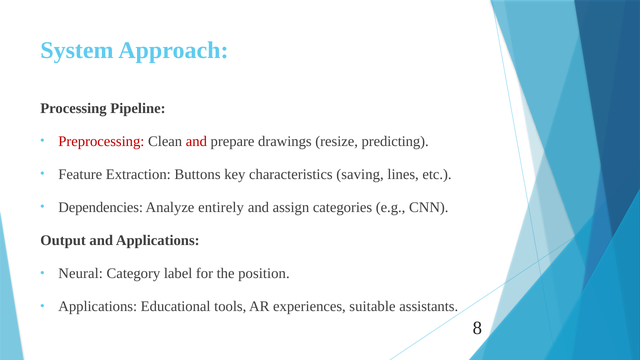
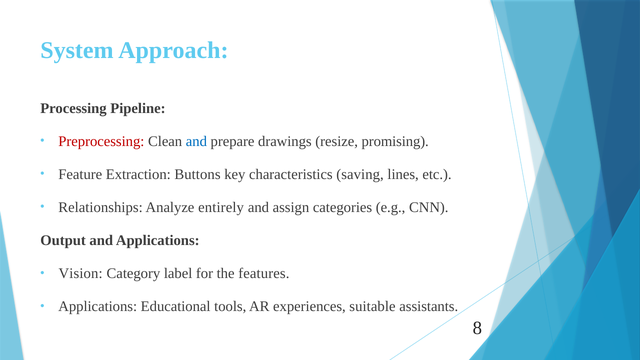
and at (196, 141) colour: red -> blue
predicting: predicting -> promising
Dependencies: Dependencies -> Relationships
Neural: Neural -> Vision
position: position -> features
